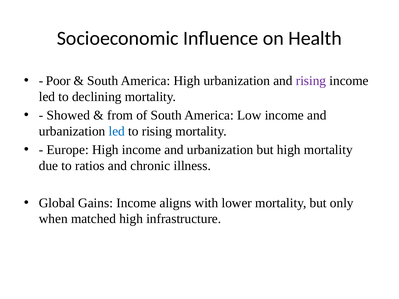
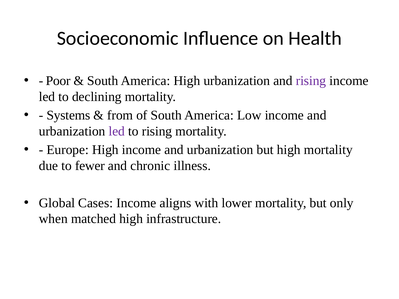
Showed: Showed -> Systems
led at (117, 131) colour: blue -> purple
ratios: ratios -> fewer
Gains: Gains -> Cases
